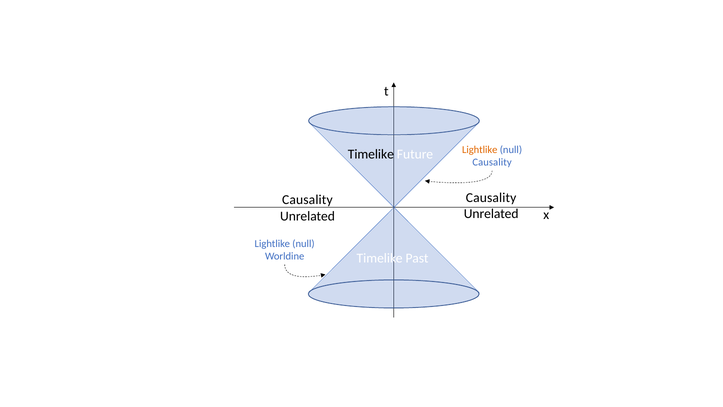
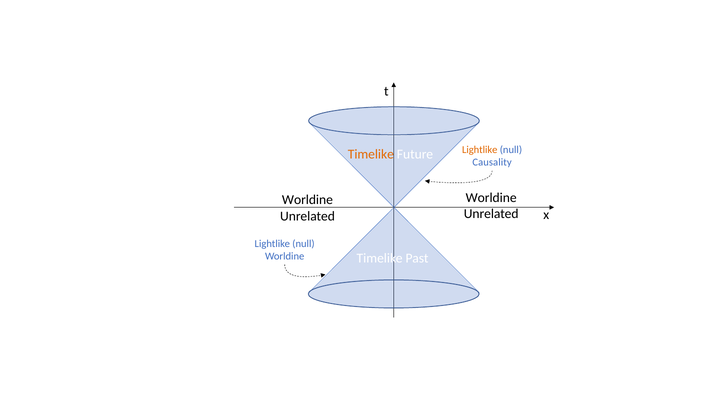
Timelike at (371, 154) colour: black -> orange
Causality at (491, 198): Causality -> Worldine
Causality at (307, 200): Causality -> Worldine
